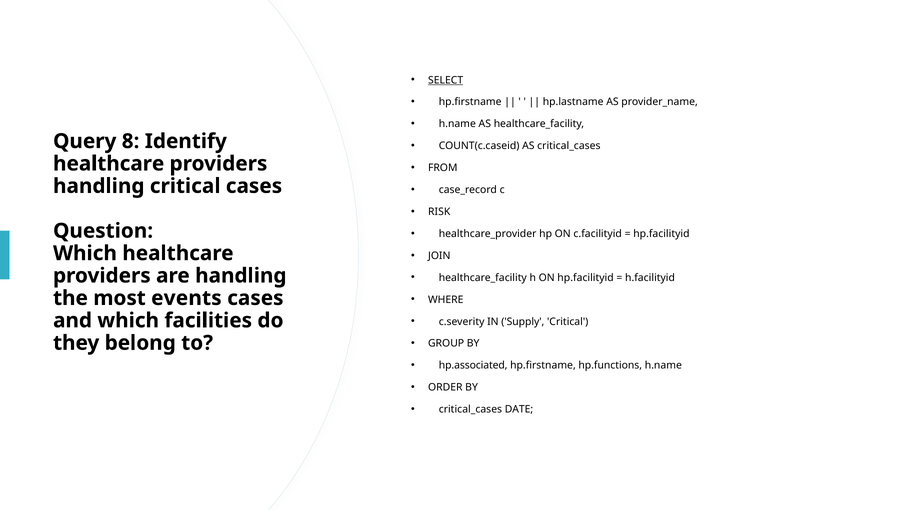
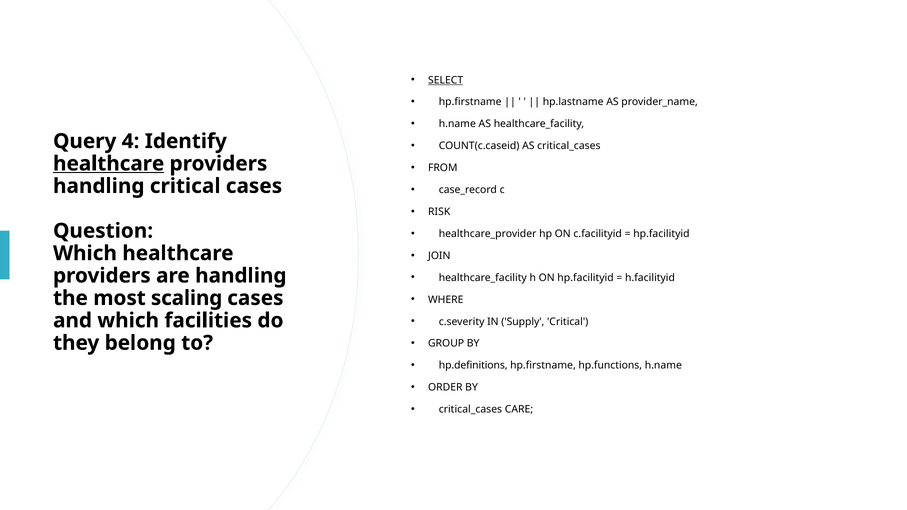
8: 8 -> 4
healthcare at (109, 164) underline: none -> present
events: events -> scaling
hp.associated: hp.associated -> hp.definitions
DATE: DATE -> CARE
